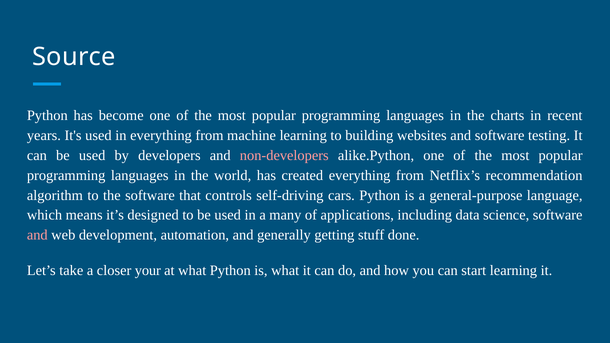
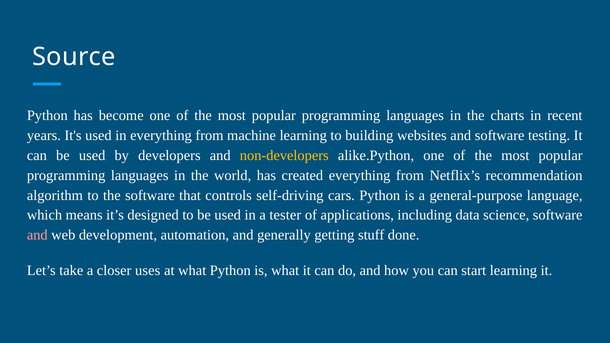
non-developers colour: pink -> yellow
many: many -> tester
your: your -> uses
